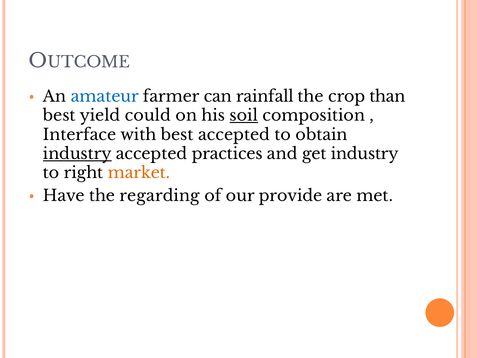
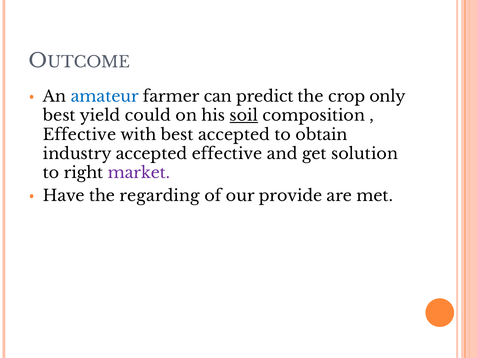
rainfall: rainfall -> predict
than: than -> only
Interface at (80, 135): Interface -> Effective
industry at (77, 154) underline: present -> none
accepted practices: practices -> effective
get industry: industry -> solution
market colour: orange -> purple
